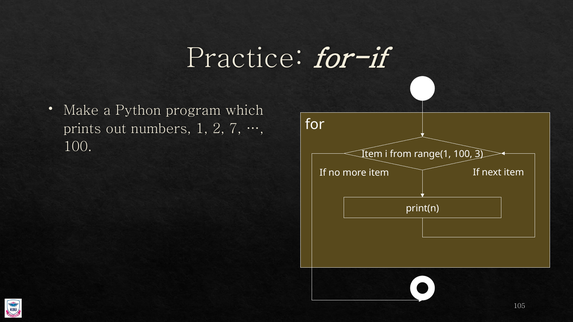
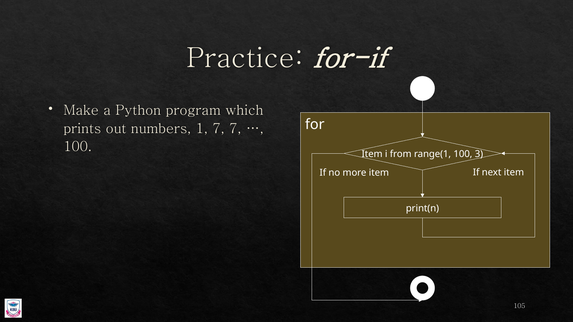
1 2: 2 -> 7
